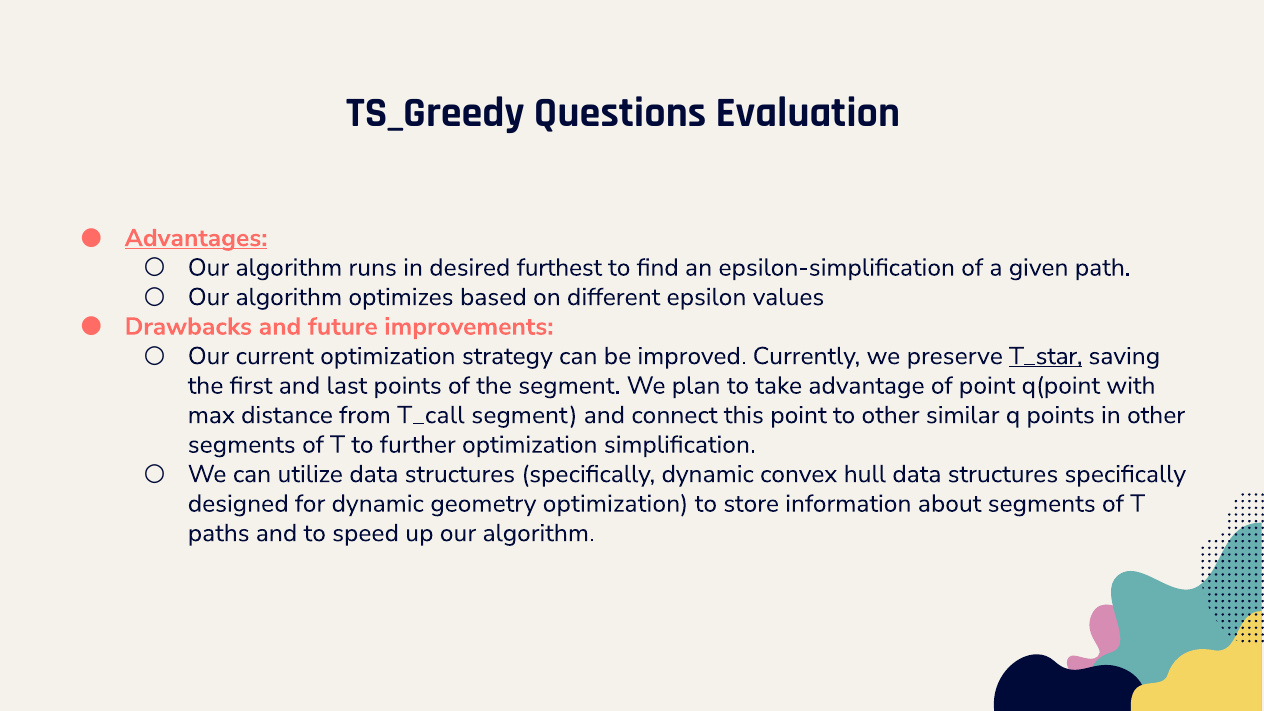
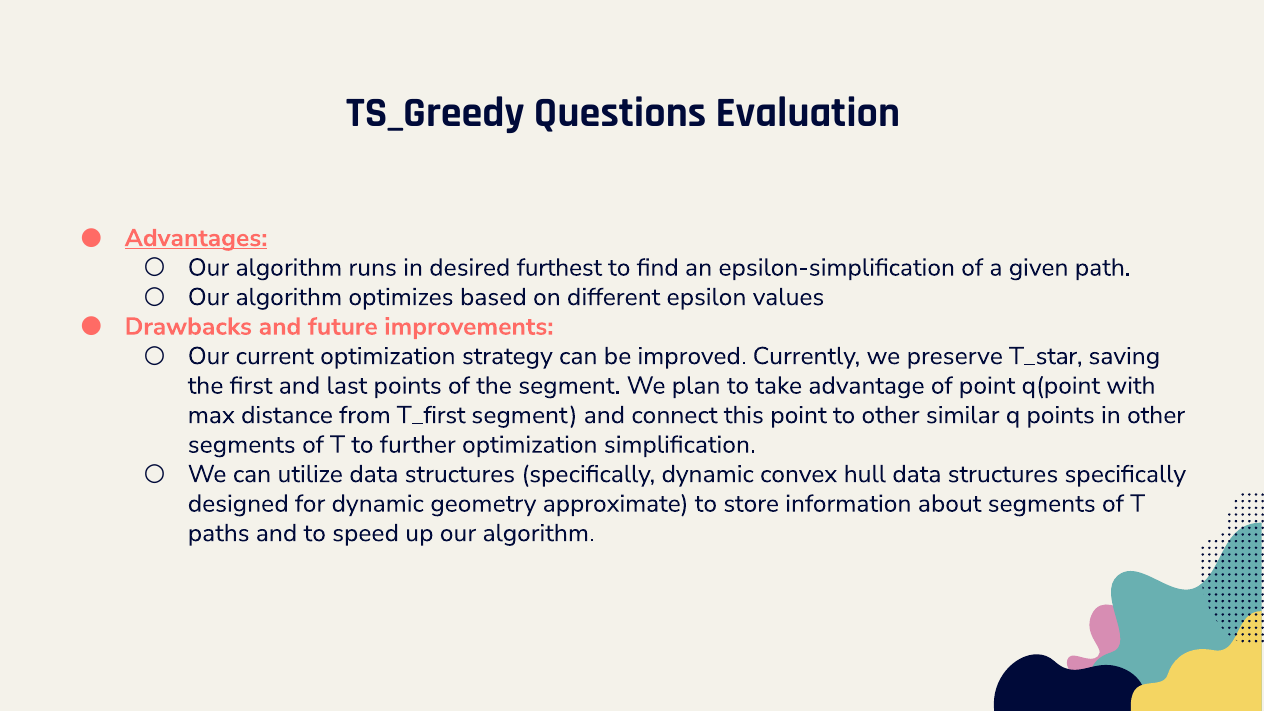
T_star underline: present -> none
T_call: T_call -> T_first
geometry optimization: optimization -> approximate
